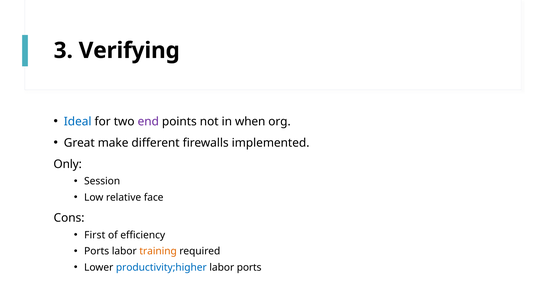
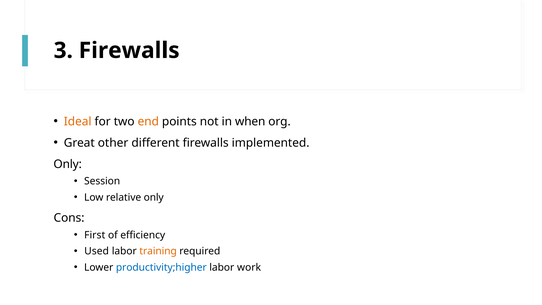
3 Verifying: Verifying -> Firewalls
Ideal colour: blue -> orange
end colour: purple -> orange
make: make -> other
relative face: face -> only
Ports at (97, 251): Ports -> Used
labor ports: ports -> work
